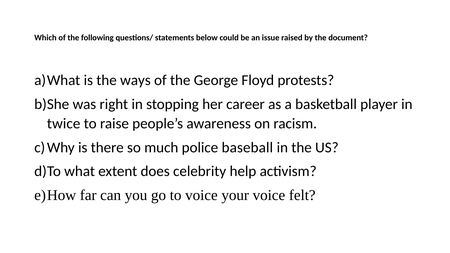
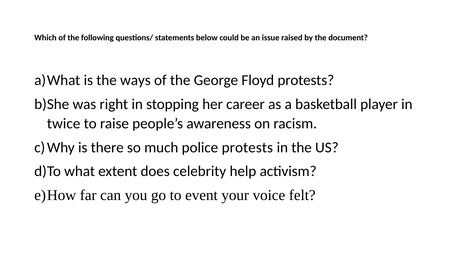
police baseball: baseball -> protests
to voice: voice -> event
